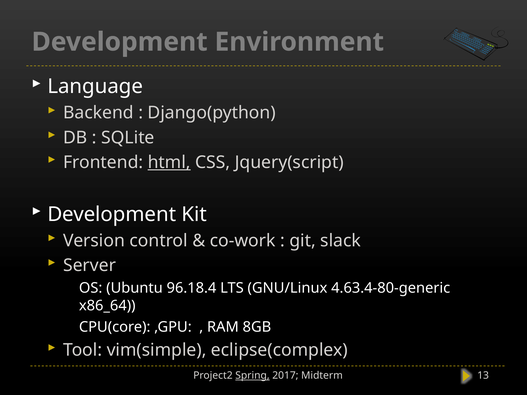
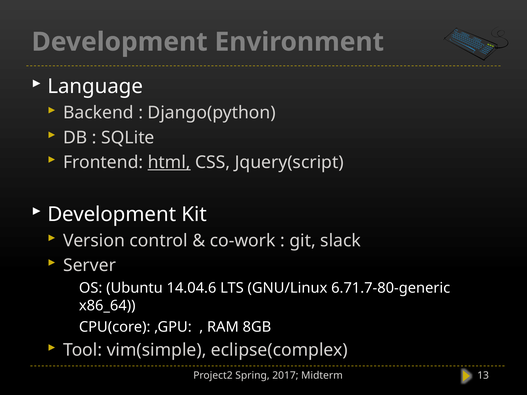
96.18.4: 96.18.4 -> 14.04.6
4.63.4-80-generic: 4.63.4-80-generic -> 6.71.7-80-generic
Spring underline: present -> none
